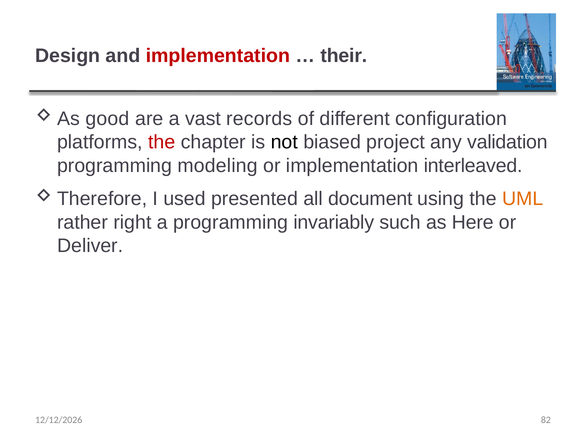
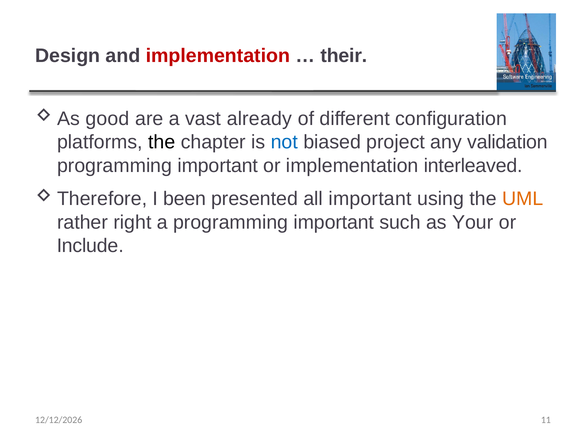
records: records -> already
the at (162, 142) colour: red -> black
not colour: black -> blue
modeling at (218, 165): modeling -> important
used: used -> been
all document: document -> important
a programming invariably: invariably -> important
Here: Here -> Your
Deliver: Deliver -> Include
82: 82 -> 11
